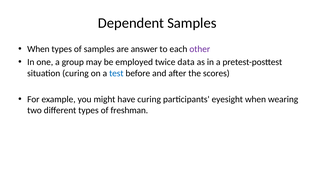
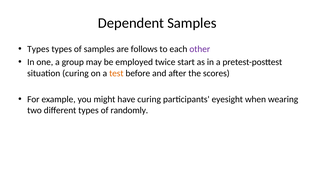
When at (38, 49): When -> Types
answer: answer -> follows
data: data -> start
test colour: blue -> orange
freshman: freshman -> randomly
